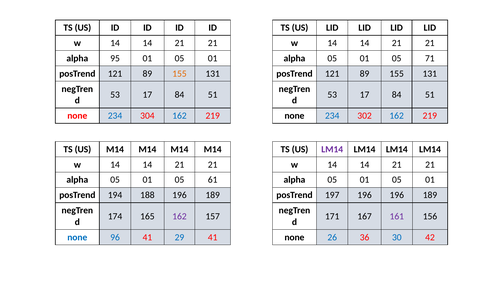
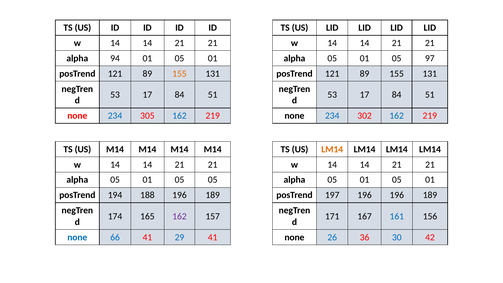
95: 95 -> 94
71: 71 -> 97
304: 304 -> 305
LM14 at (332, 149) colour: purple -> orange
05 61: 61 -> 05
161 colour: purple -> blue
96: 96 -> 66
